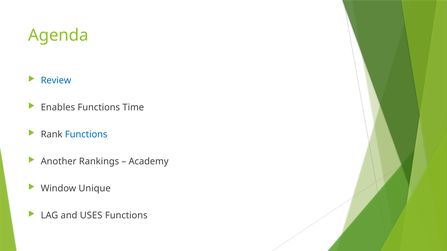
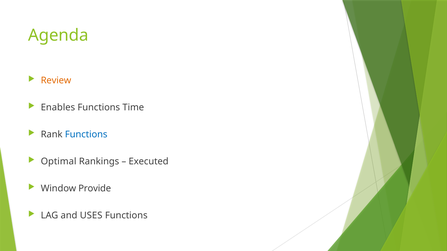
Review colour: blue -> orange
Another: Another -> Optimal
Academy: Academy -> Executed
Unique: Unique -> Provide
